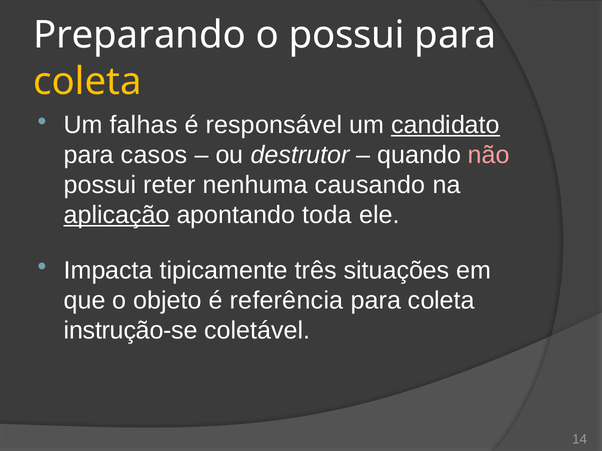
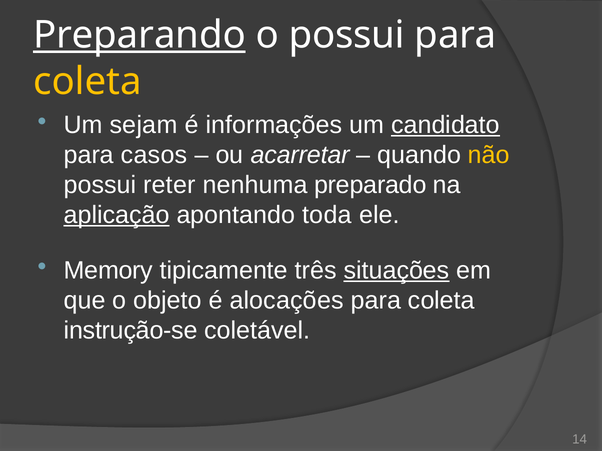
Preparando underline: none -> present
falhas: falhas -> sejam
responsável: responsável -> informações
destrutor: destrutor -> acarretar
não colour: pink -> yellow
causando: causando -> preparado
Impacta: Impacta -> Memory
situações underline: none -> present
referência: referência -> alocações
